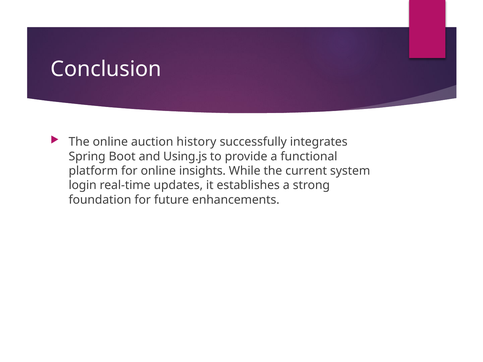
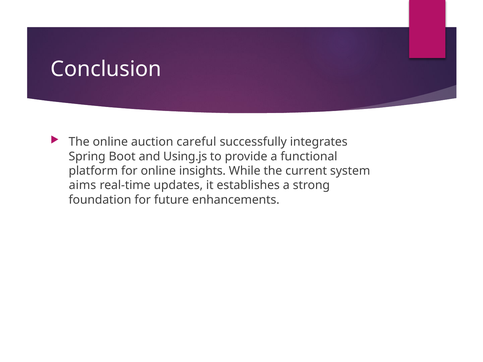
history: history -> careful
login: login -> aims
